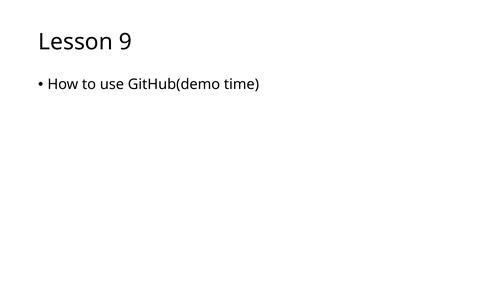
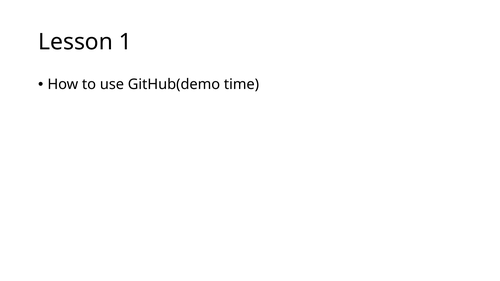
9: 9 -> 1
